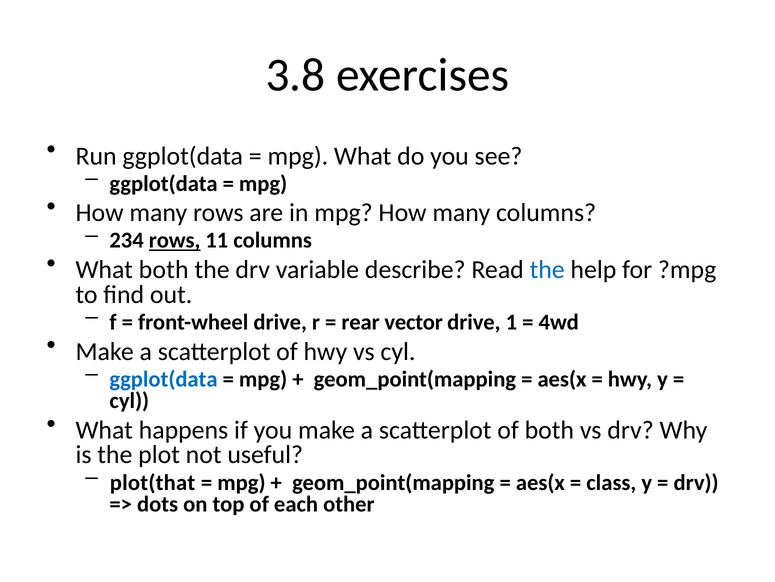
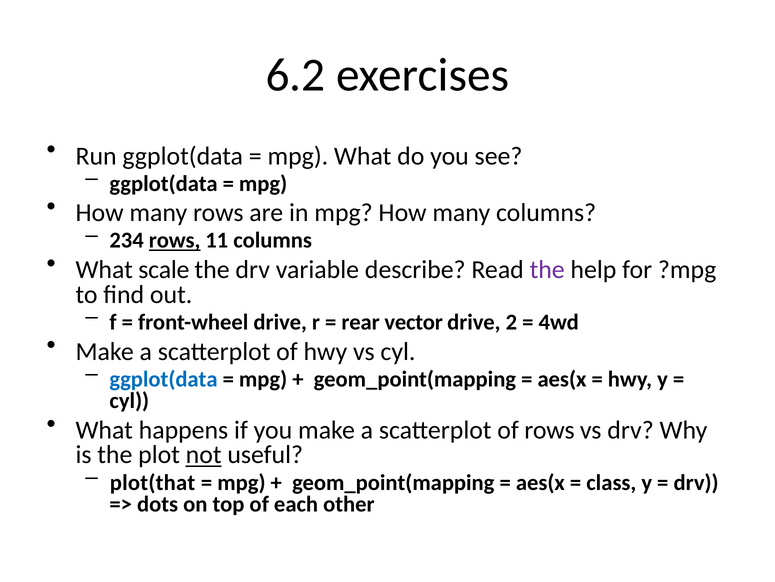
3.8: 3.8 -> 6.2
What both: both -> scale
the at (547, 269) colour: blue -> purple
1: 1 -> 2
of both: both -> rows
not underline: none -> present
